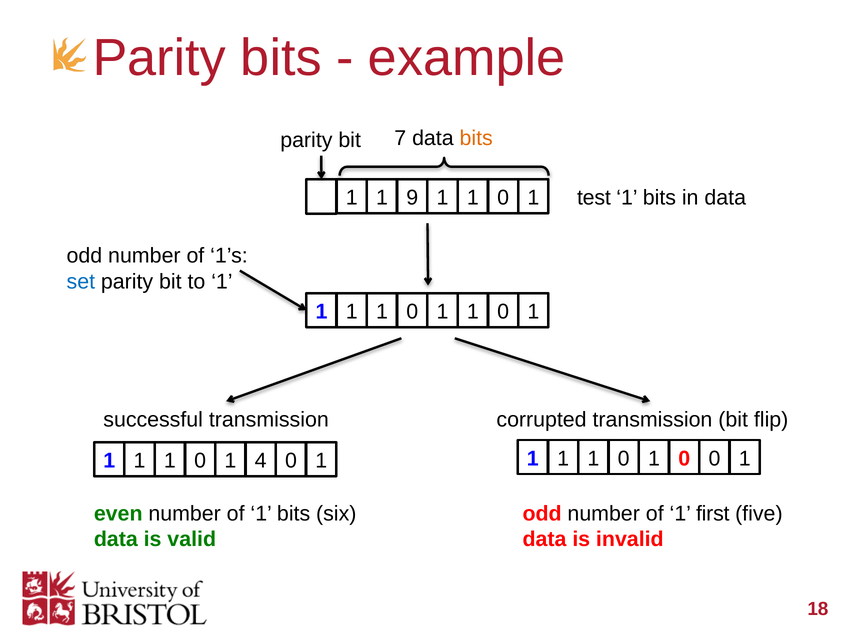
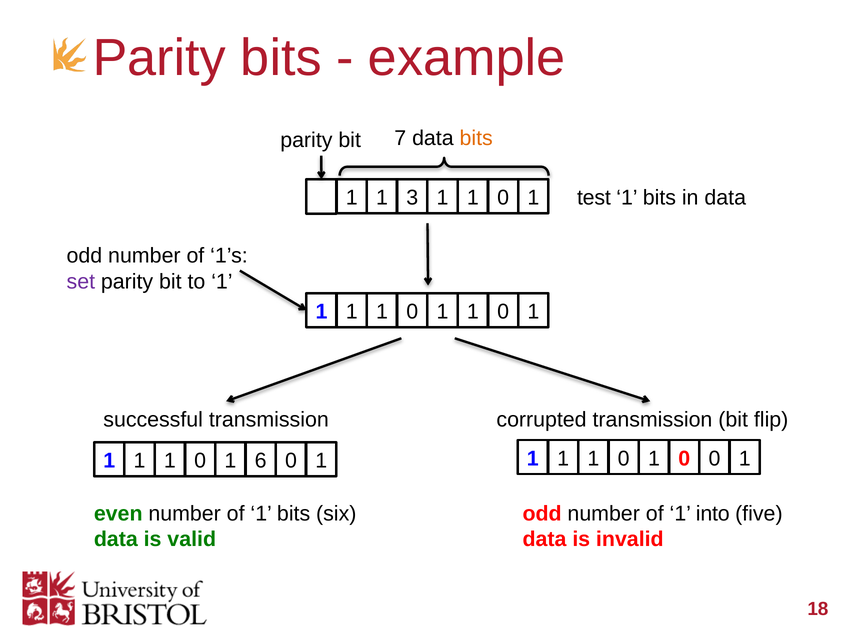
9: 9 -> 3
set colour: blue -> purple
4: 4 -> 6
first: first -> into
